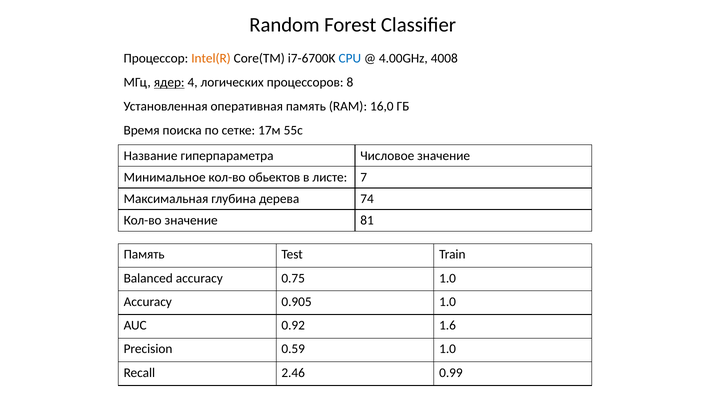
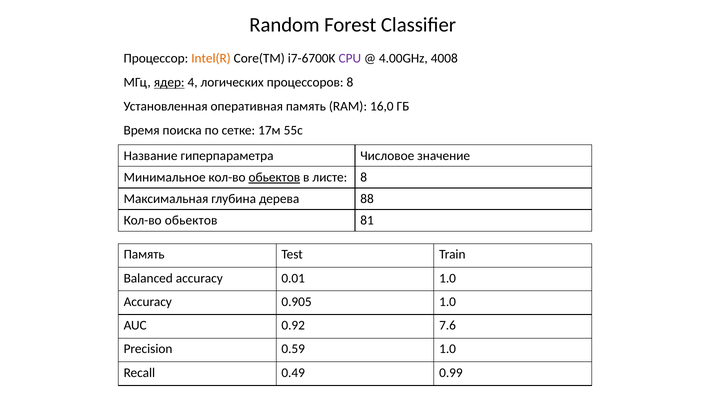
CPU colour: blue -> purple
обьектов at (274, 177) underline: none -> present
листе 7: 7 -> 8
74: 74 -> 88
значение at (191, 221): значение -> обьектов
0.75: 0.75 -> 0.01
1.6: 1.6 -> 7.6
2.46: 2.46 -> 0.49
